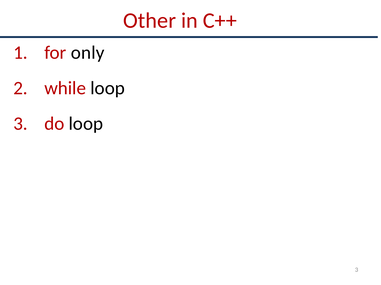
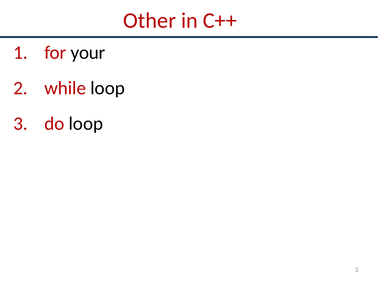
only: only -> your
